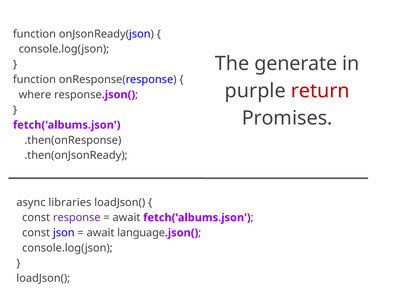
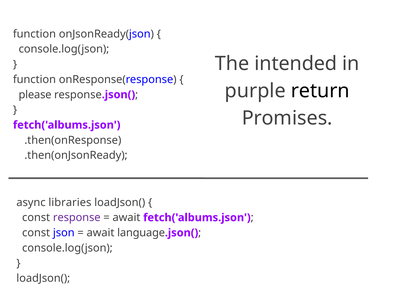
generate: generate -> intended
return colour: red -> black
where: where -> please
